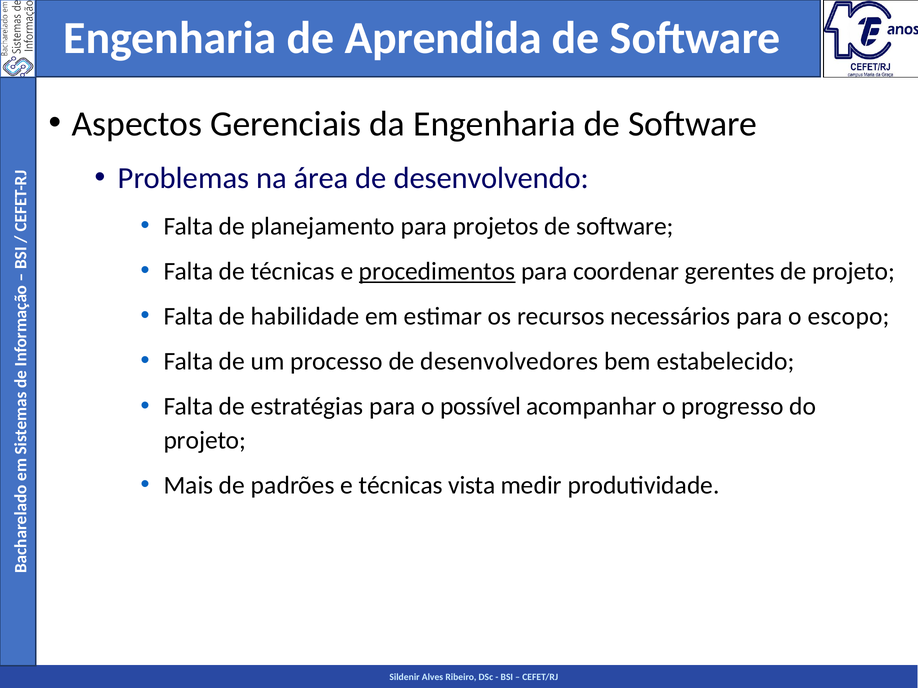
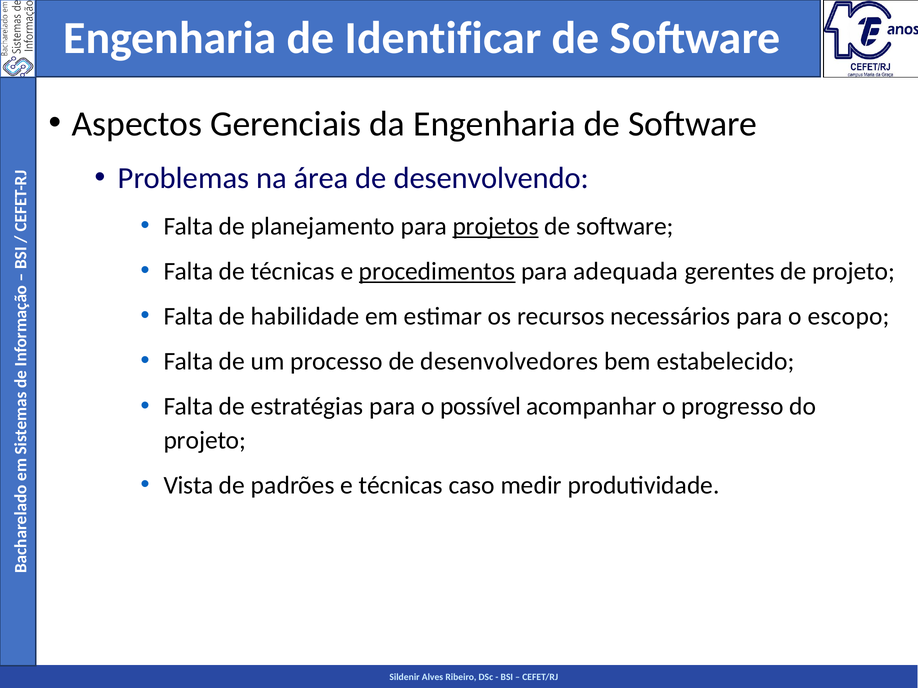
Aprendida: Aprendida -> Identificar
projetos underline: none -> present
coordenar: coordenar -> adequada
Mais: Mais -> Vista
vista: vista -> caso
